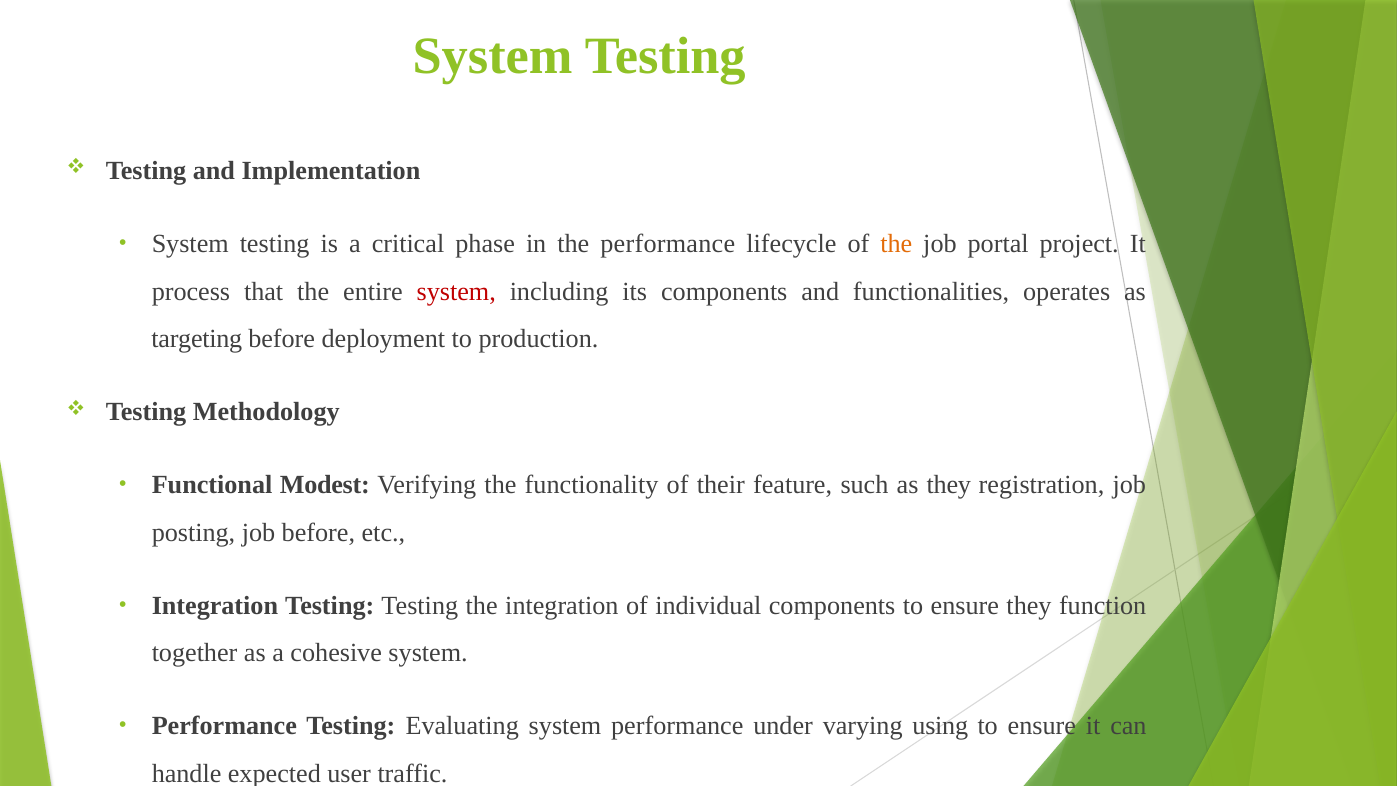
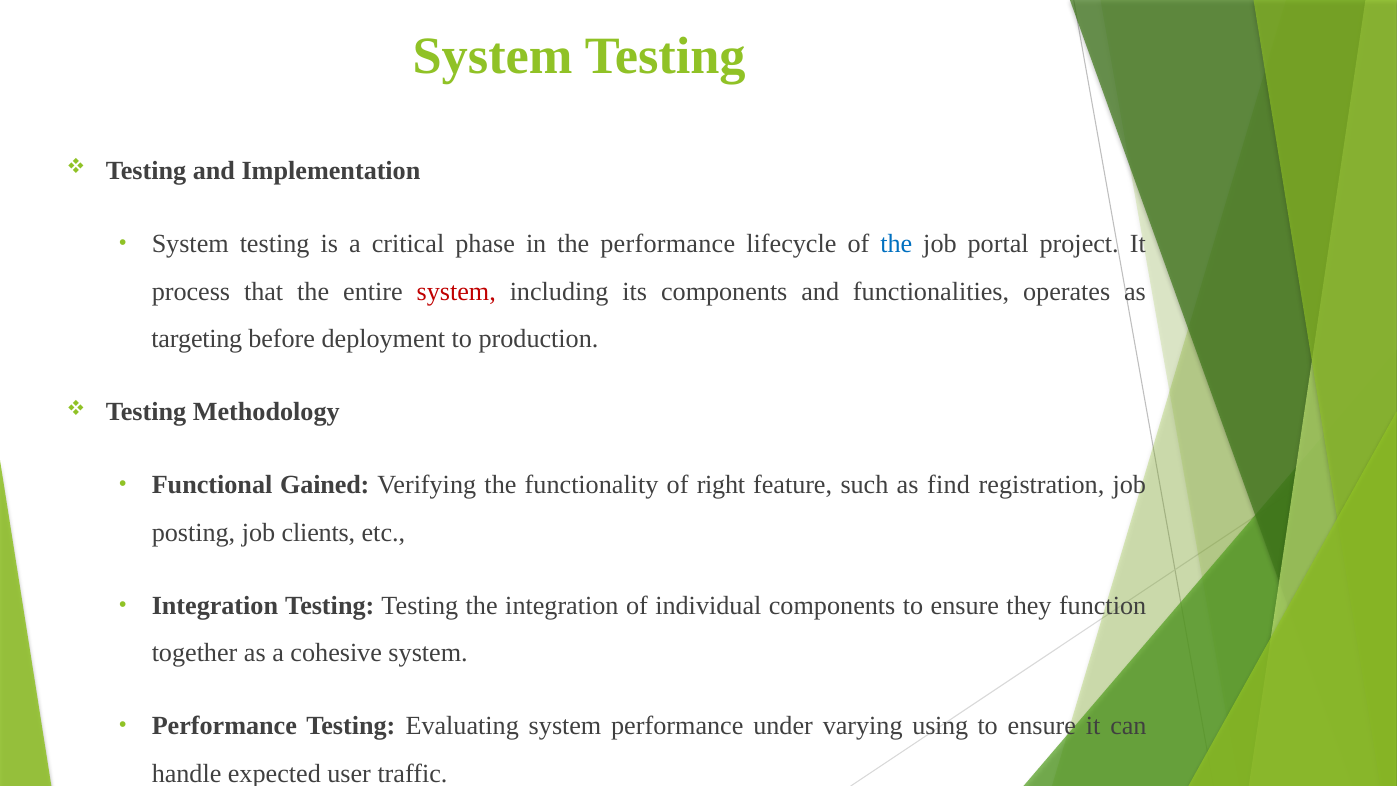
the at (896, 244) colour: orange -> blue
Modest: Modest -> Gained
their: their -> right
as they: they -> find
job before: before -> clients
